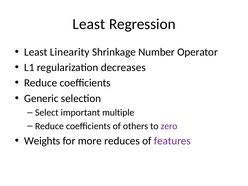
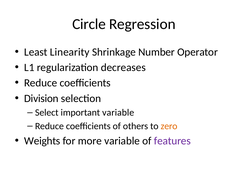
Least at (89, 24): Least -> Circle
Generic: Generic -> Division
important multiple: multiple -> variable
zero colour: purple -> orange
more reduces: reduces -> variable
